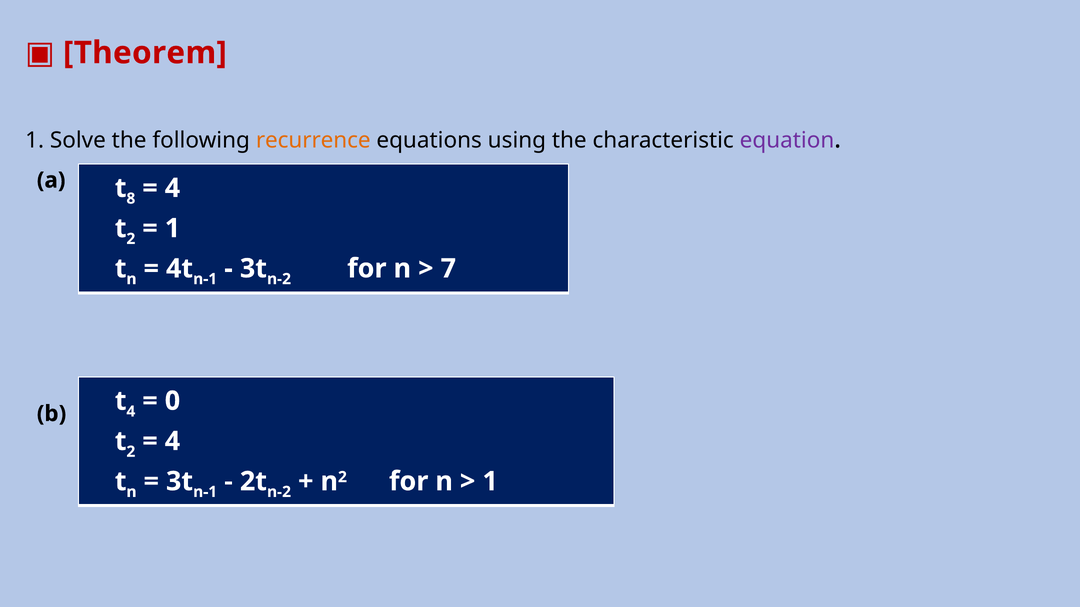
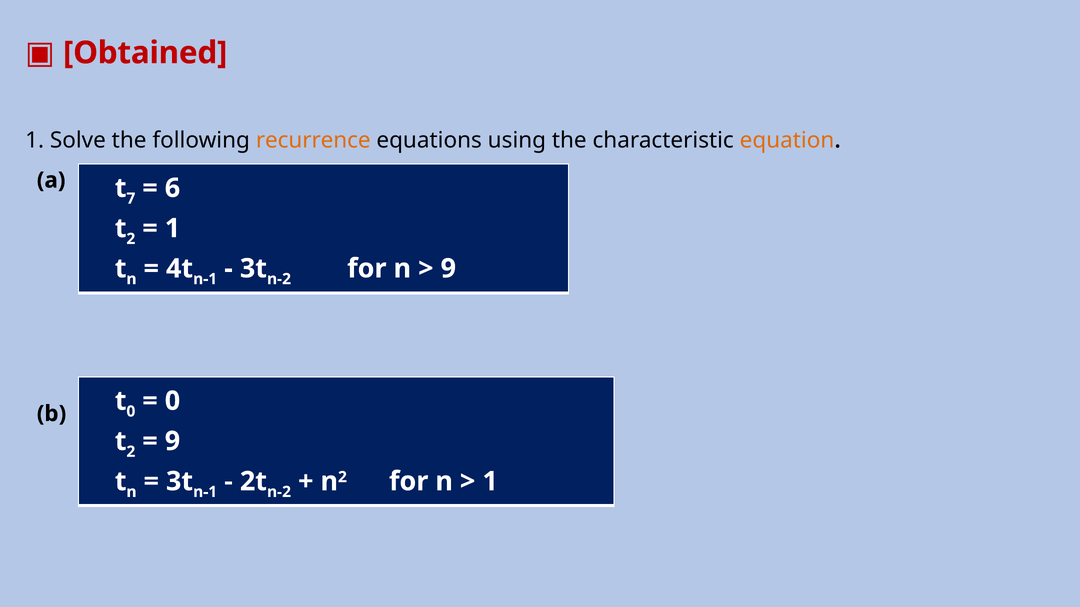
Theorem: Theorem -> Obtained
equation colour: purple -> orange
8: 8 -> 7
4 at (172, 188): 4 -> 6
7 at (448, 269): 7 -> 9
4 at (131, 412): 4 -> 0
4 at (172, 441): 4 -> 9
